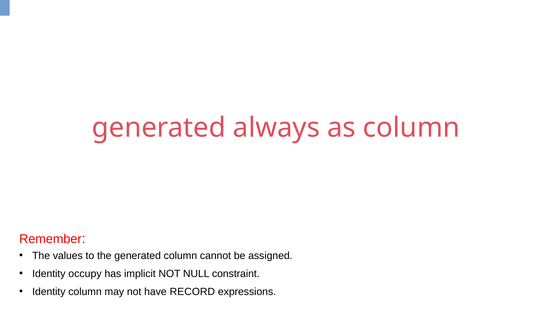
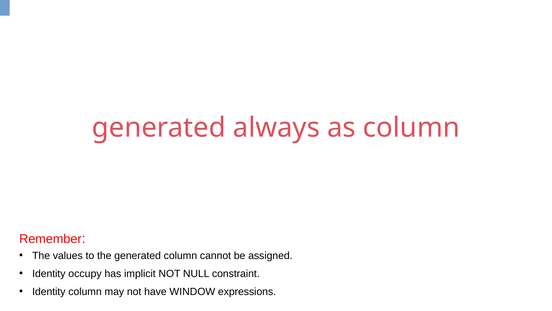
RECORD: RECORD -> WINDOW
